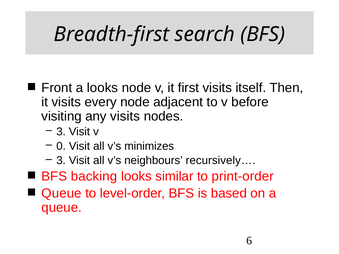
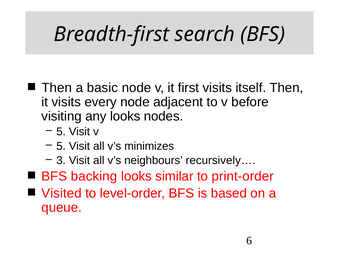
Front at (57, 88): Front -> Then
a looks: looks -> basic
any visits: visits -> looks
3 at (61, 132): 3 -> 5
0 at (61, 146): 0 -> 5
Queue at (62, 193): Queue -> Visited
